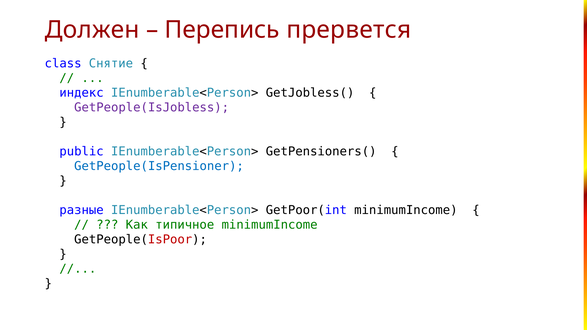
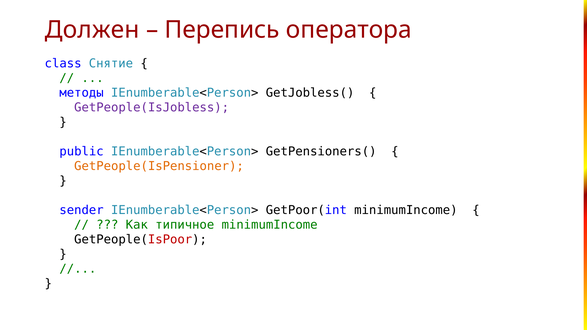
прервется: прервется -> оператора
индекс: индекс -> методы
GetPeople(IsPensioner colour: blue -> orange
разные: разные -> sender
